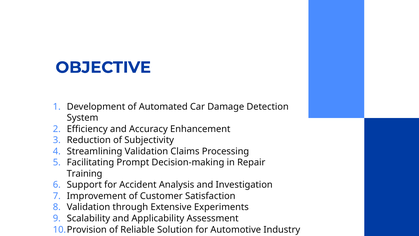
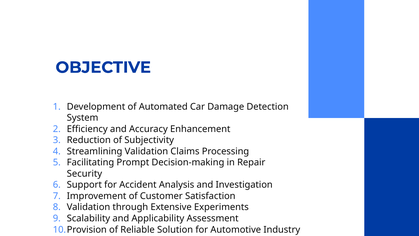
Training: Training -> Security
